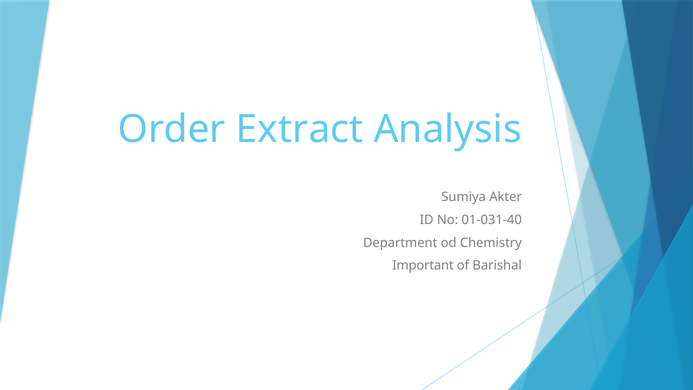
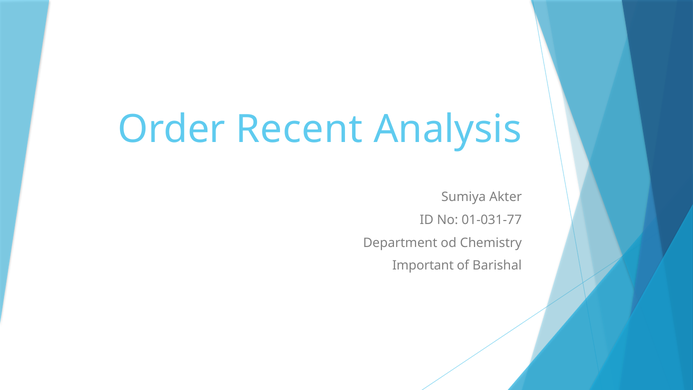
Extract: Extract -> Recent
01-031-40: 01-031-40 -> 01-031-77
